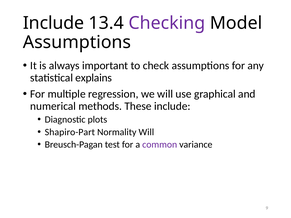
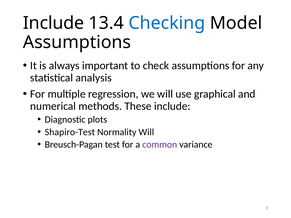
Checking colour: purple -> blue
explains: explains -> analysis
Shapiro-Part: Shapiro-Part -> Shapiro-Test
